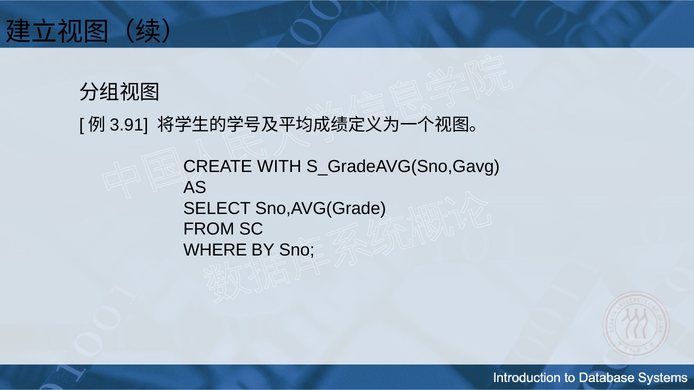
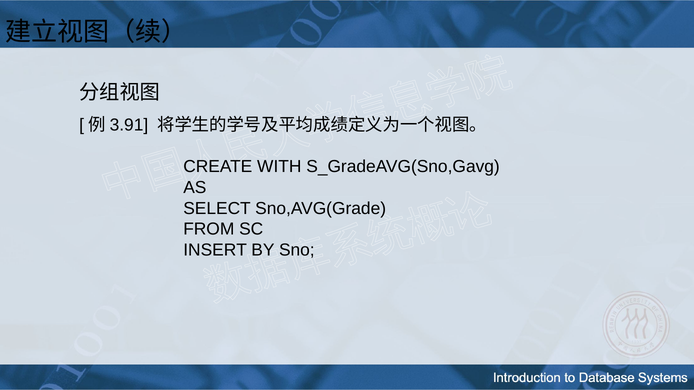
WHERE: WHERE -> INSERT
